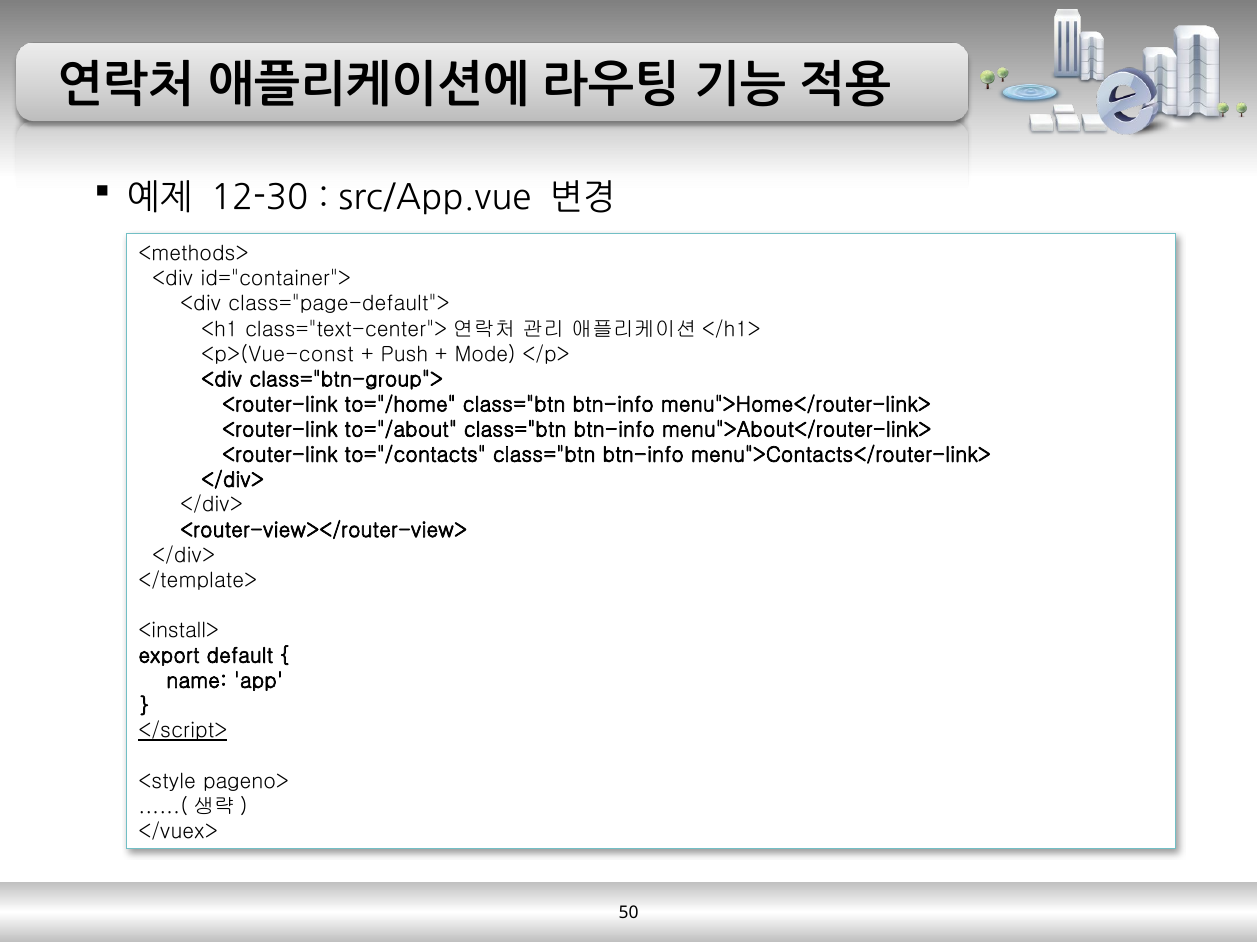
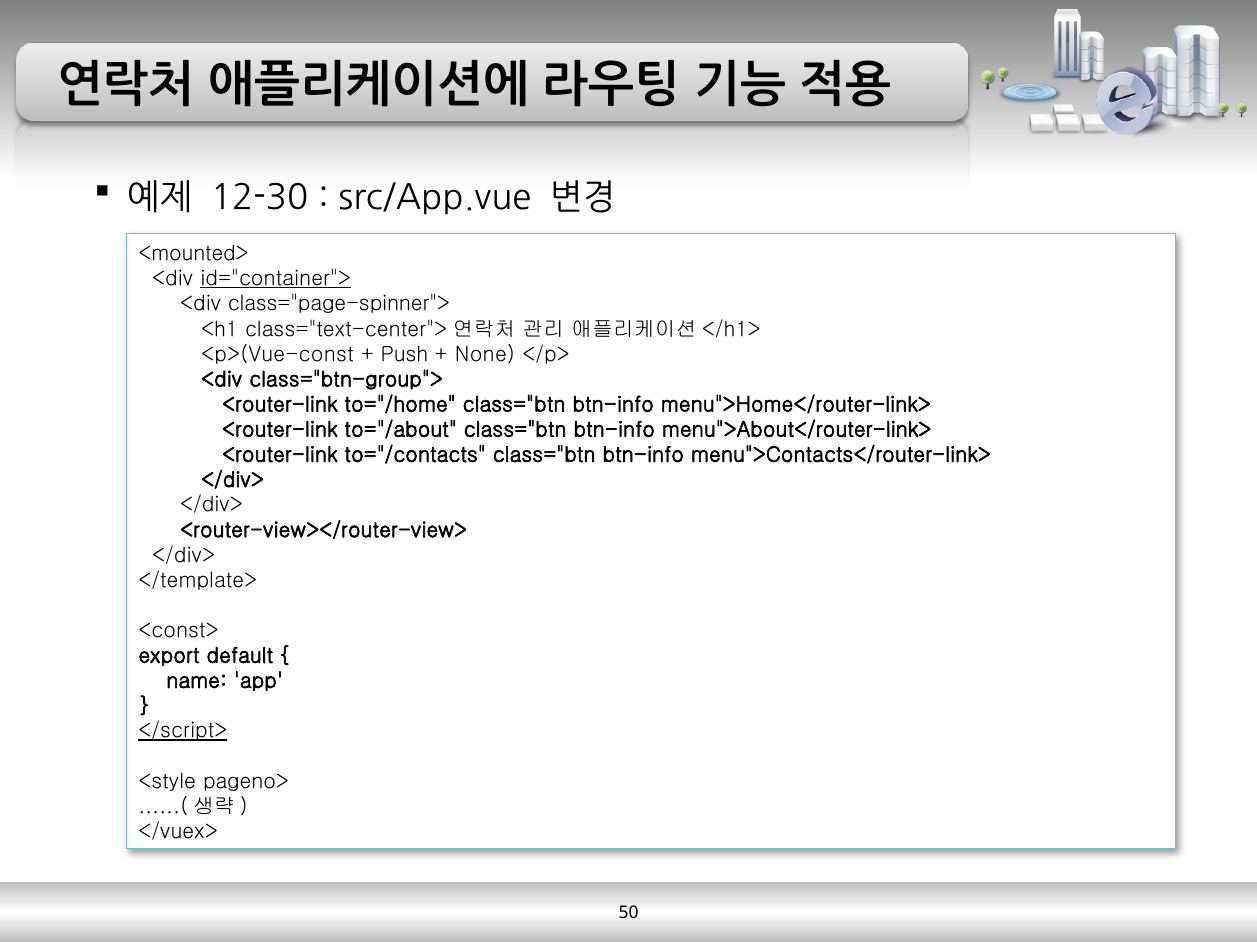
<methods>: <methods> -> <mounted>
id="container"> underline: none -> present
class="page-default">: class="page-default"> -> class="page-spinner">
Mode: Mode -> None
<install>: <install> -> <const>
